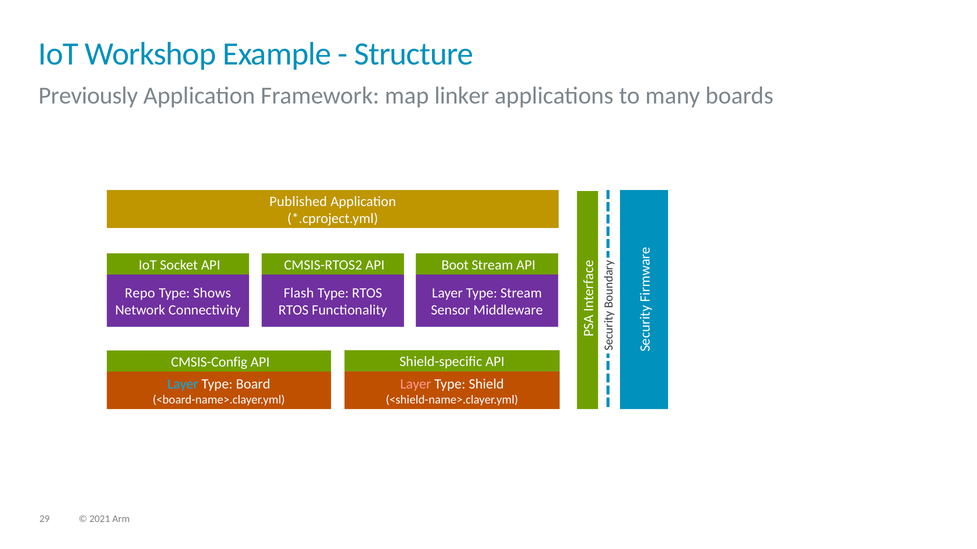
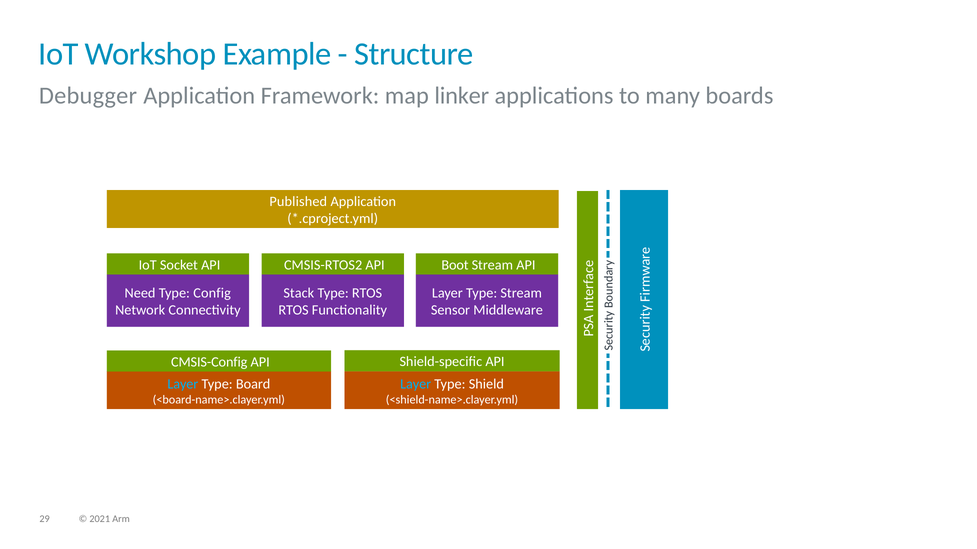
Previously: Previously -> Debugger
Repo: Repo -> Need
Shows: Shows -> Config
Flash: Flash -> Stack
Layer at (416, 384) colour: pink -> light blue
